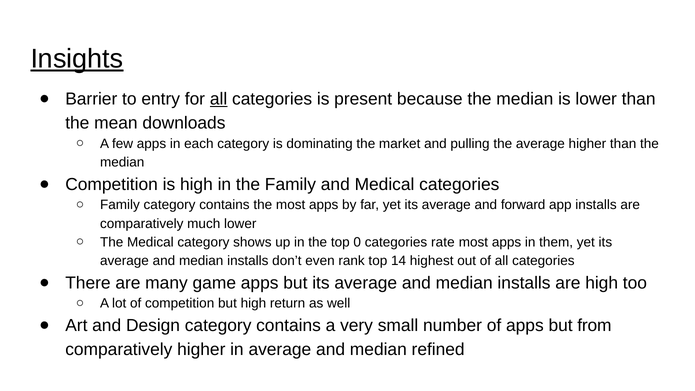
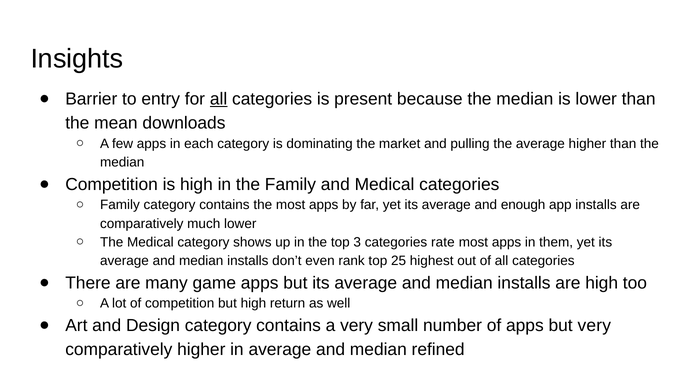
Insights underline: present -> none
forward: forward -> enough
0: 0 -> 3
14: 14 -> 25
but from: from -> very
